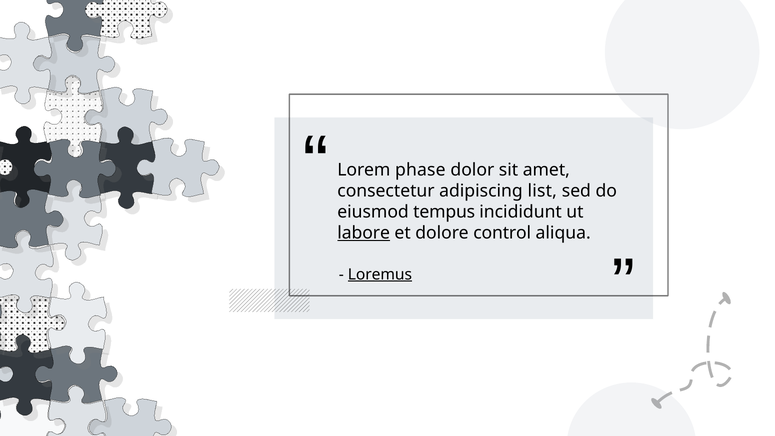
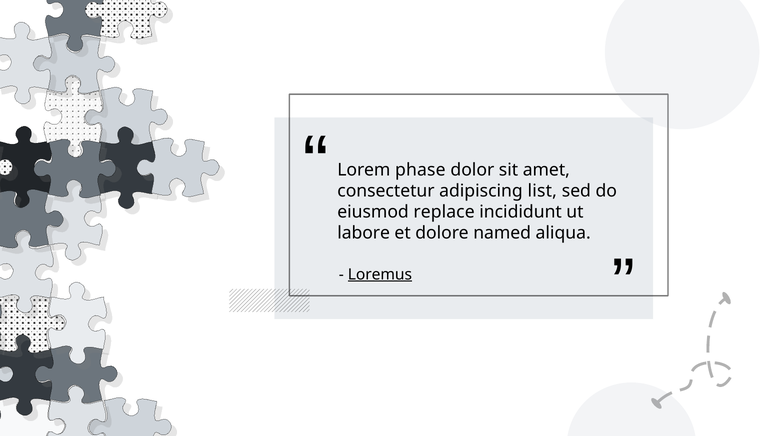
tempus: tempus -> replace
labore underline: present -> none
control: control -> named
